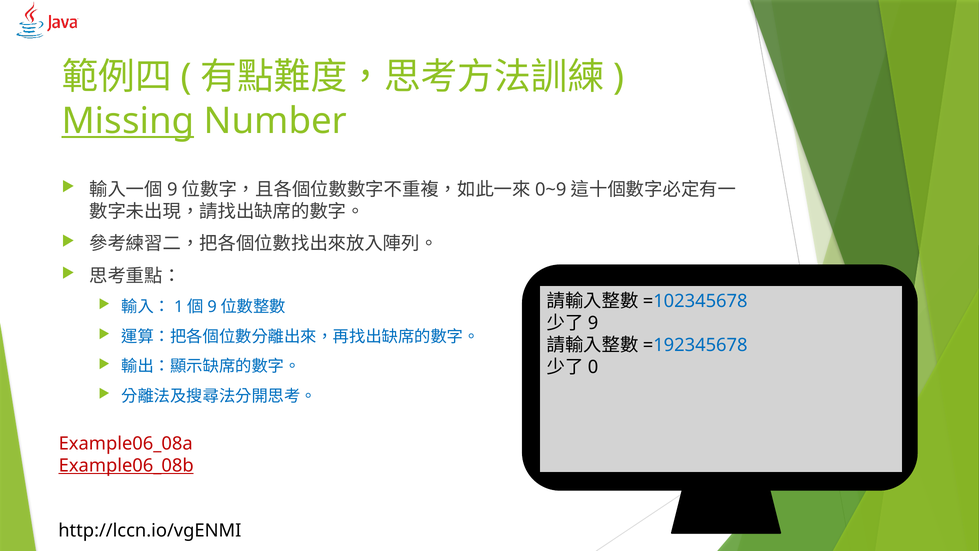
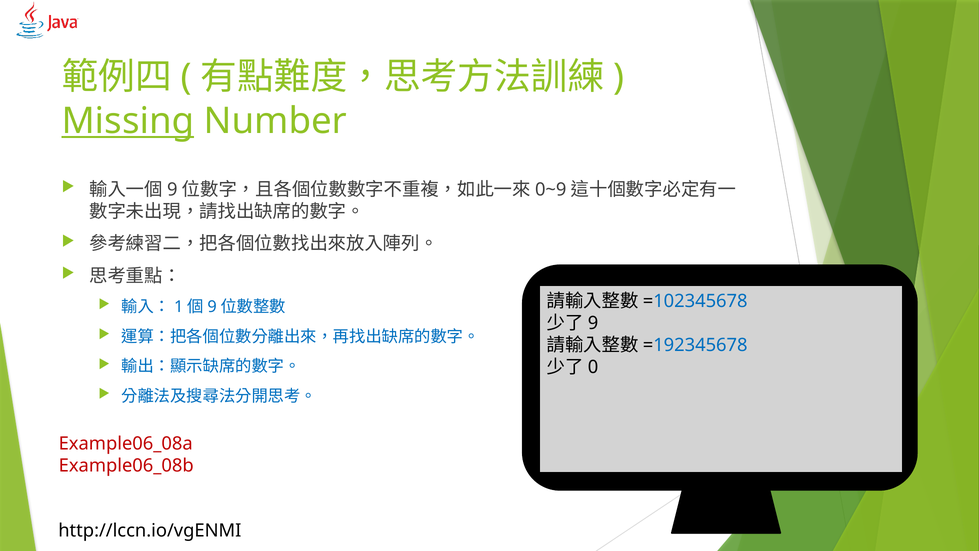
Example06_08b underline: present -> none
